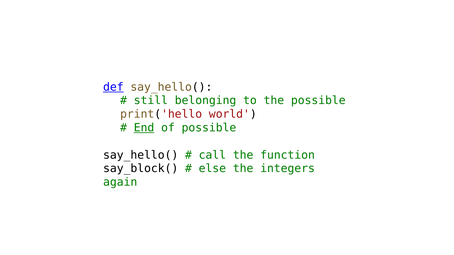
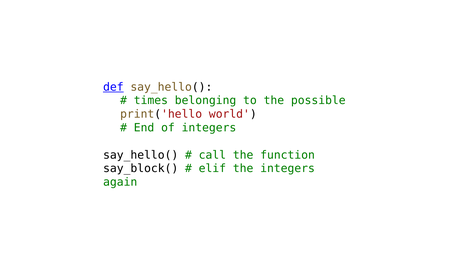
still: still -> times
End underline: present -> none
of possible: possible -> integers
else: else -> elif
